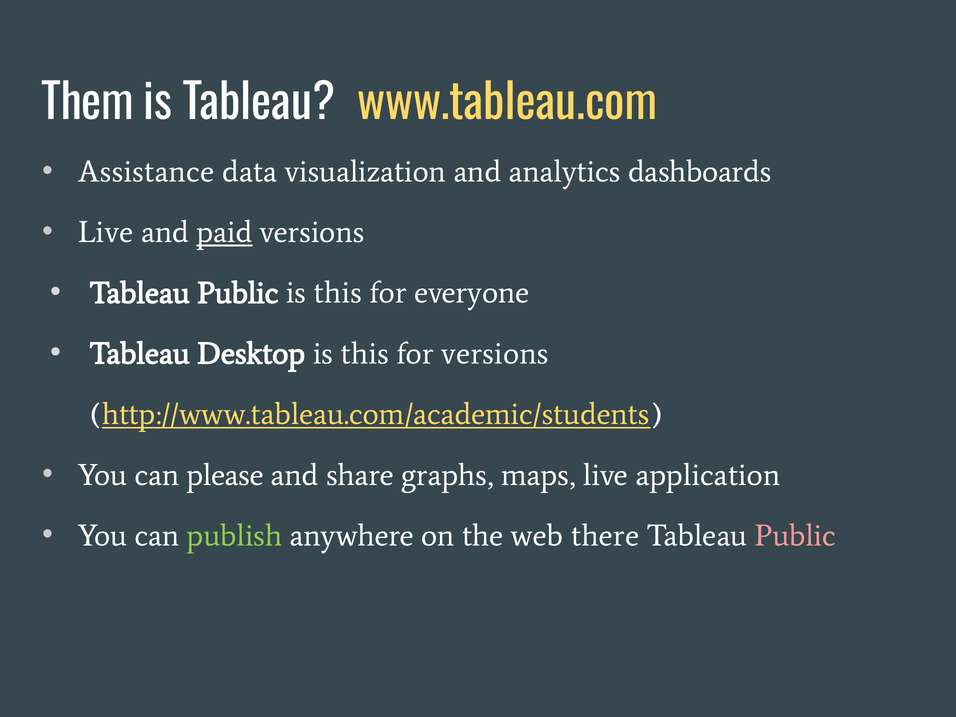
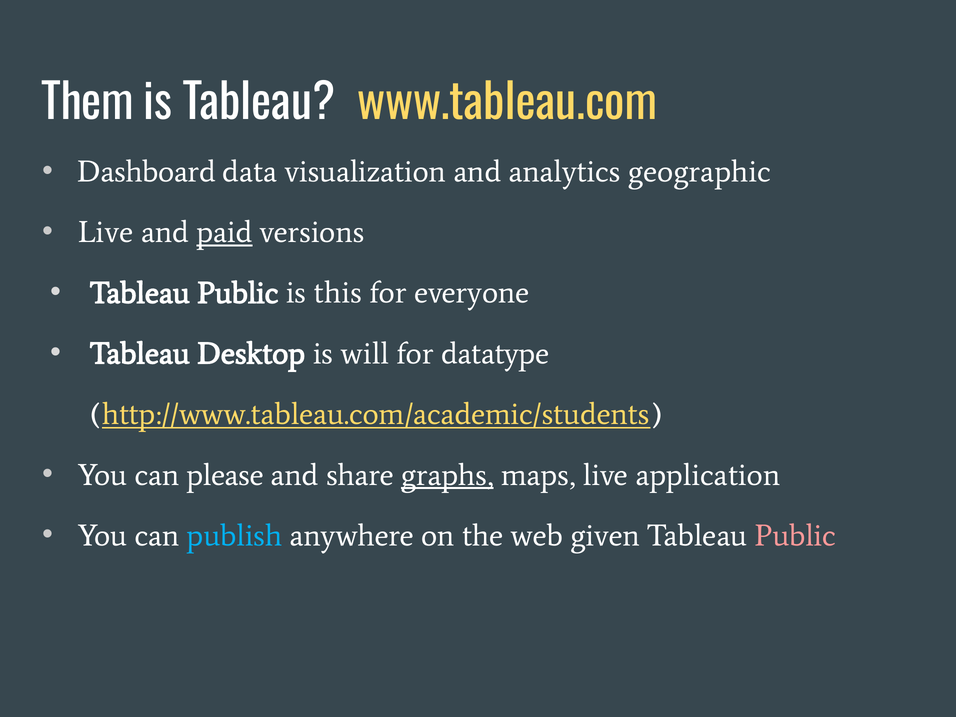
Assistance: Assistance -> Dashboard
dashboards: dashboards -> geographic
Desktop is this: this -> will
for versions: versions -> datatype
graphs underline: none -> present
publish colour: light green -> light blue
there: there -> given
